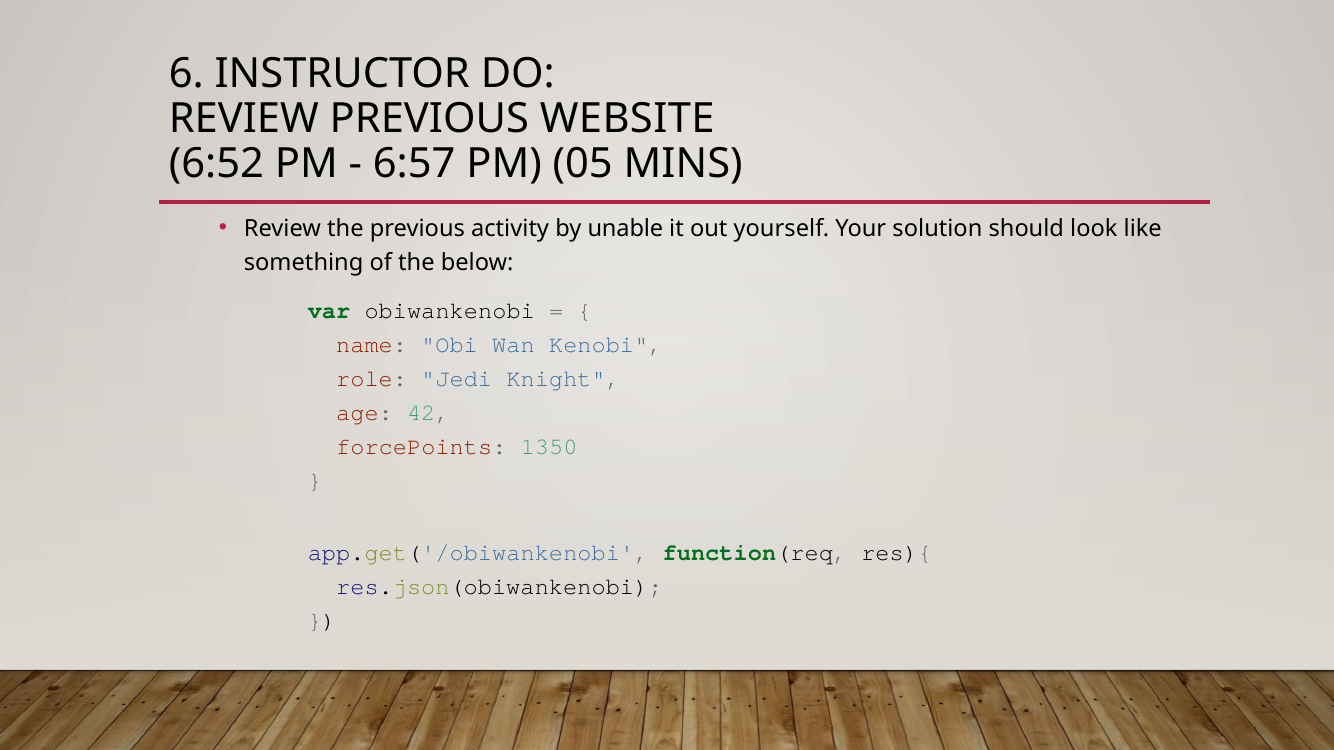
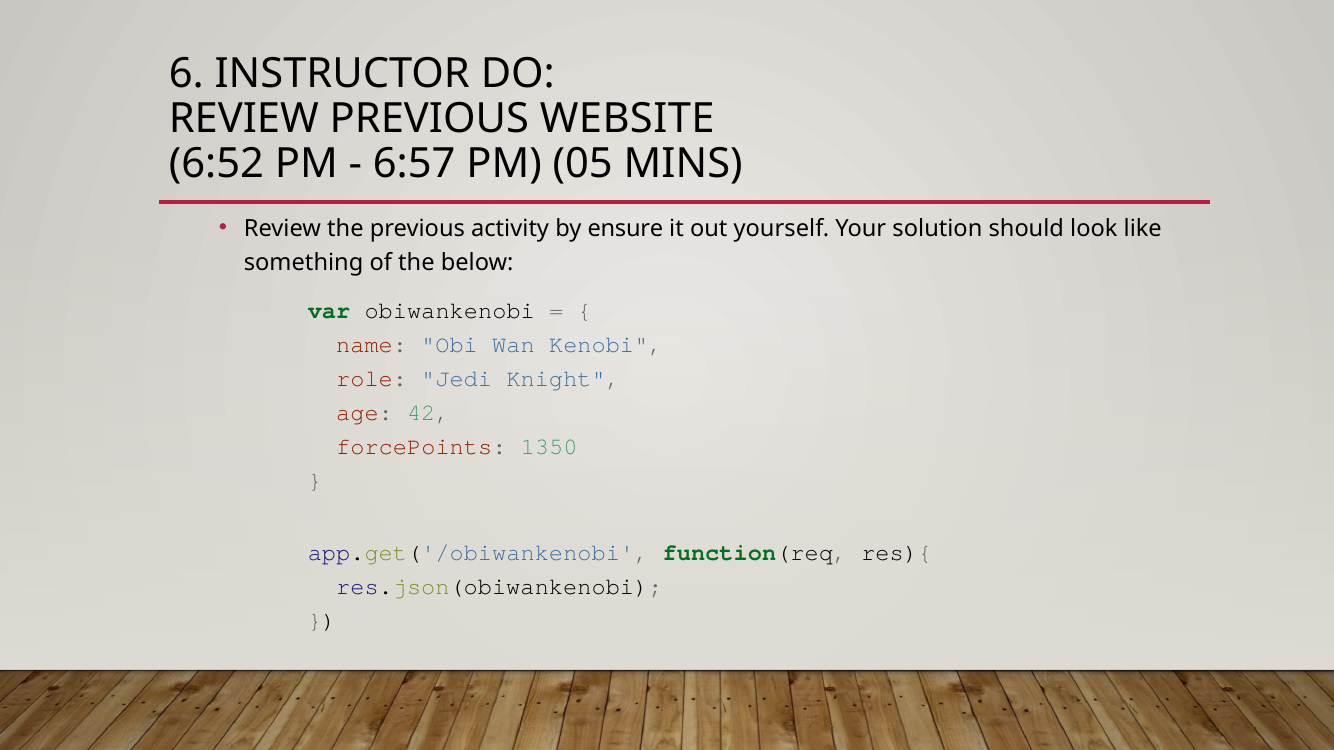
unable: unable -> ensure
